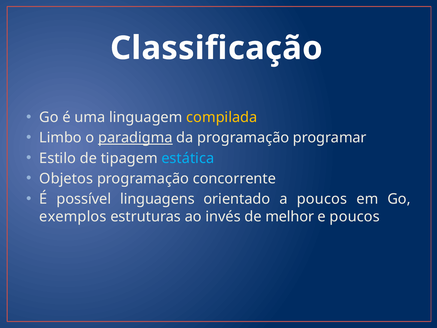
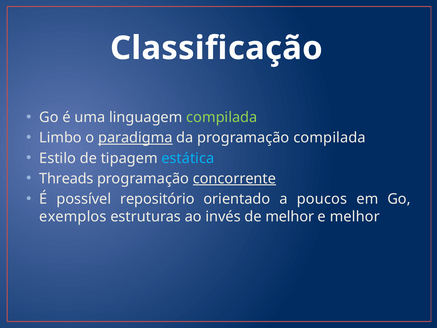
compilada at (222, 117) colour: yellow -> light green
programação programar: programar -> compilada
Objetos: Objetos -> Threads
concorrente underline: none -> present
linguagens: linguagens -> repositório
e poucos: poucos -> melhor
